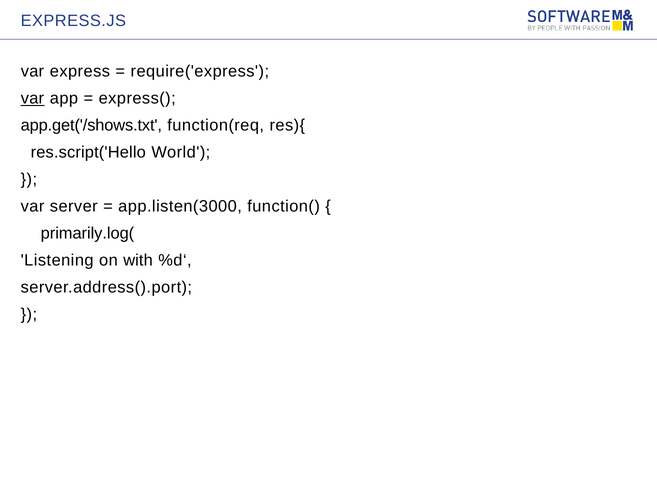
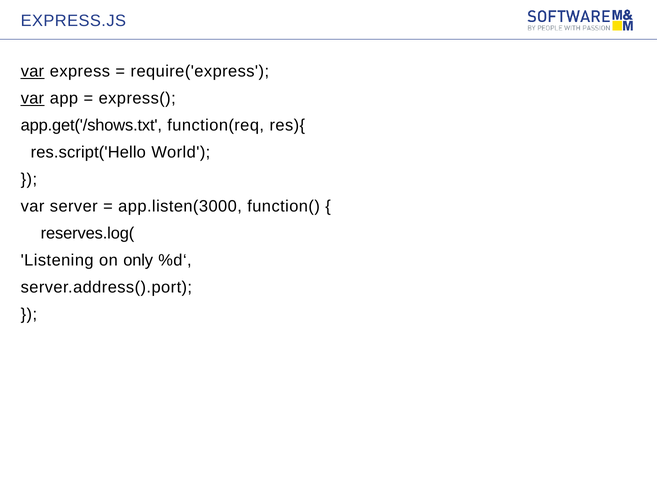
var at (32, 71) underline: none -> present
primarily.log(: primarily.log( -> reserves.log(
with: with -> only
